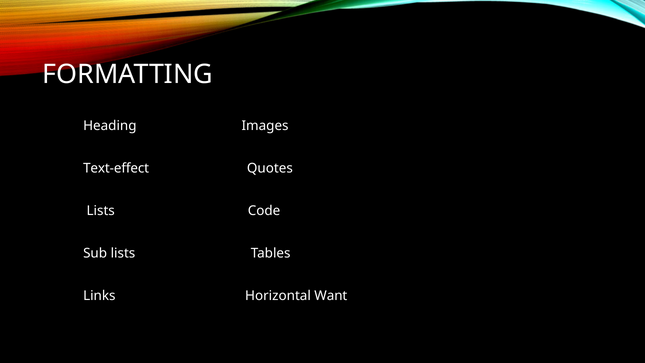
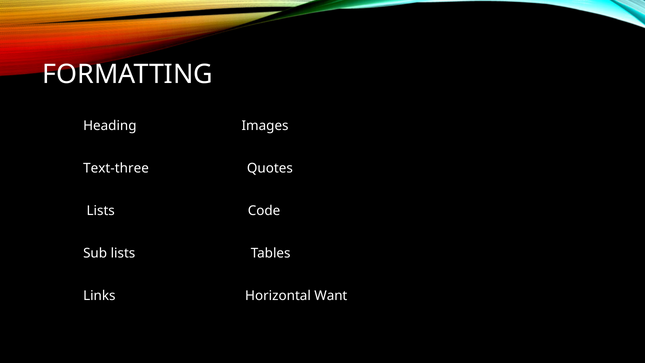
Text-effect: Text-effect -> Text-three
